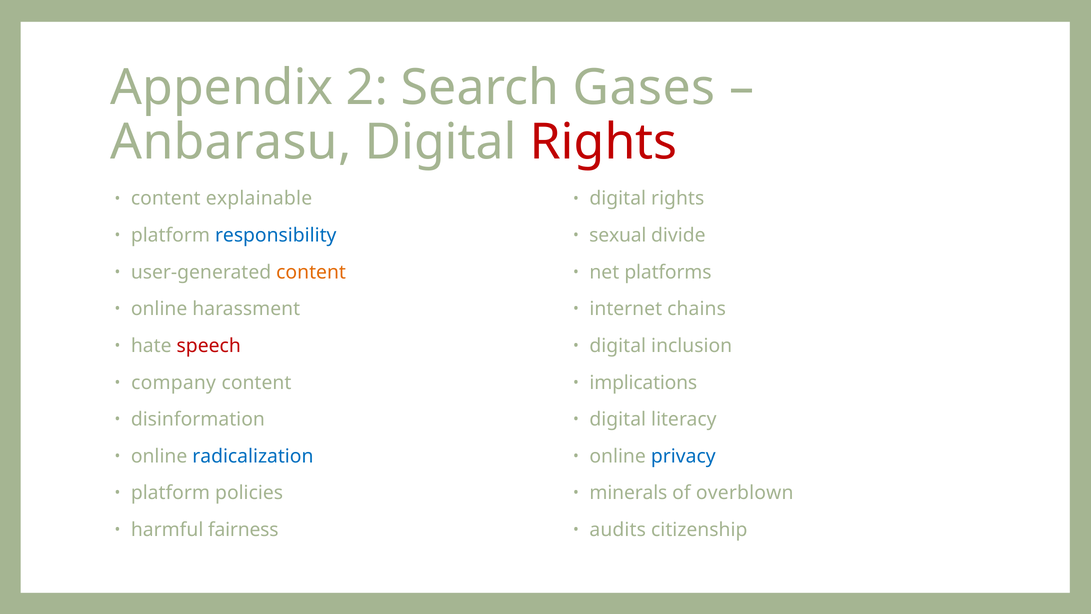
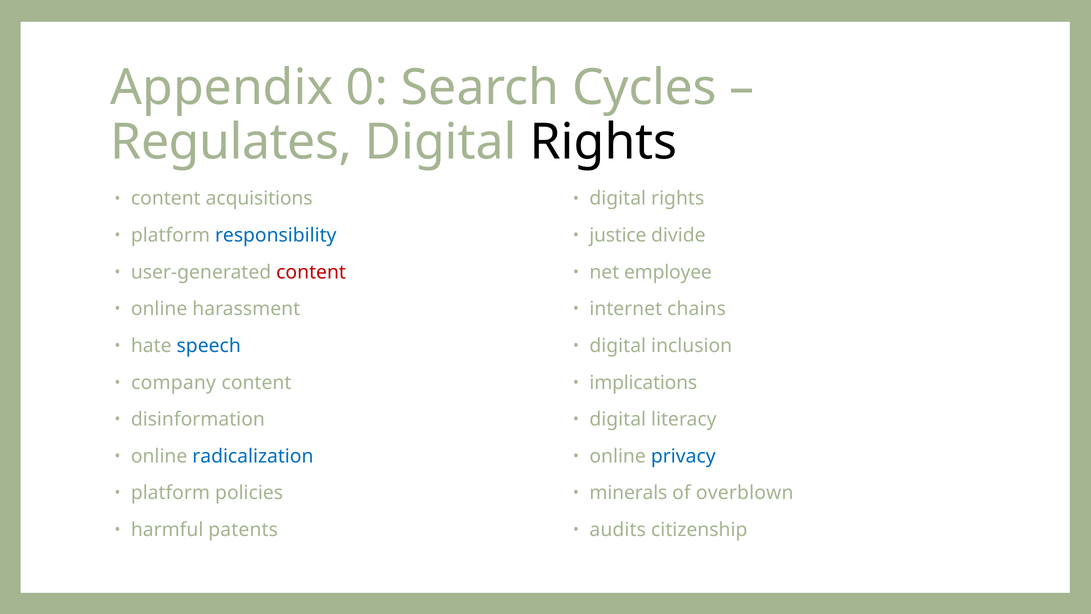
2: 2 -> 0
Gases: Gases -> Cycles
Anbarasu: Anbarasu -> Regulates
Rights at (604, 142) colour: red -> black
explainable: explainable -> acquisitions
sexual: sexual -> justice
content at (311, 272) colour: orange -> red
platforms: platforms -> employee
speech colour: red -> blue
fairness: fairness -> patents
